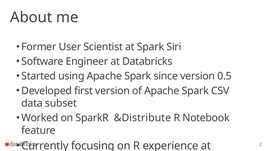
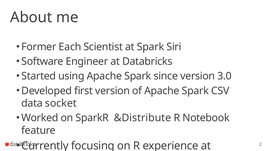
User: User -> Each
0.5: 0.5 -> 3.0
subset: subset -> socket
